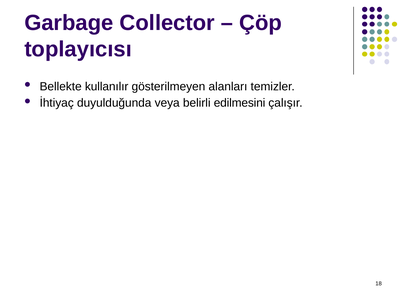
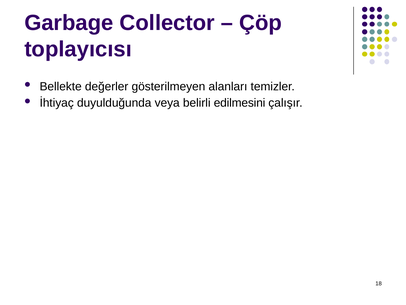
kullanılır: kullanılır -> değerler
